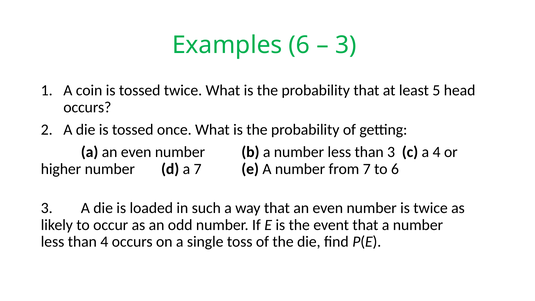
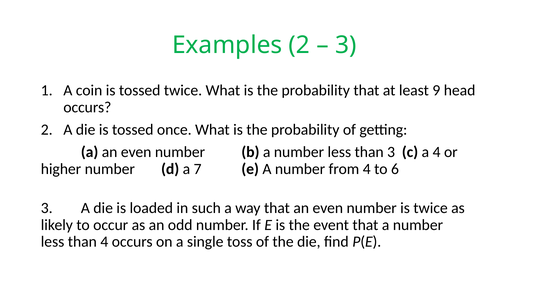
Examples 6: 6 -> 2
5: 5 -> 9
from 7: 7 -> 4
